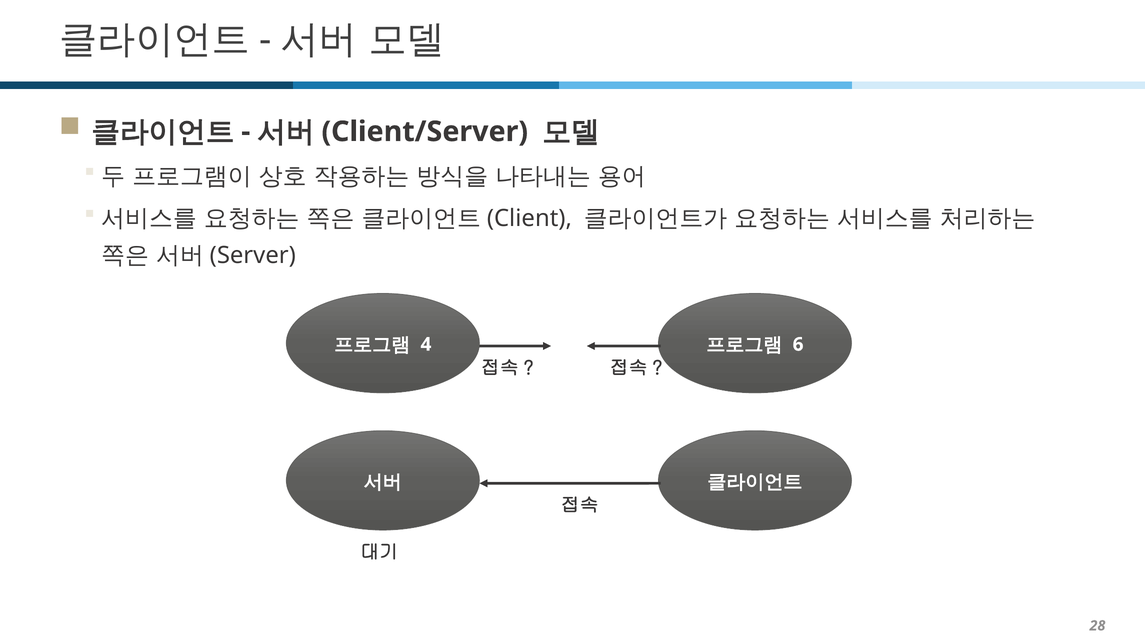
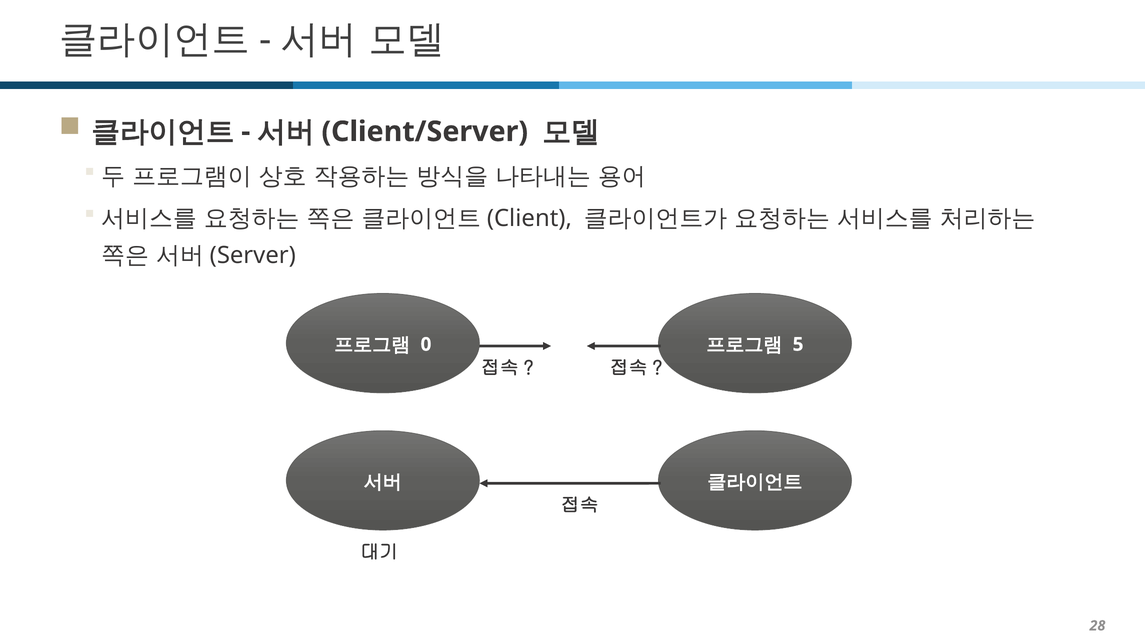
4: 4 -> 0
6: 6 -> 5
